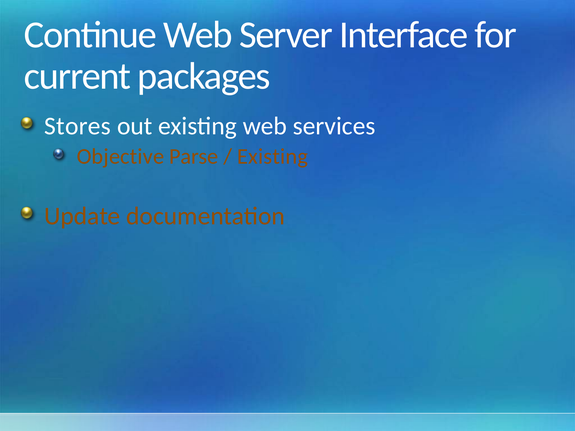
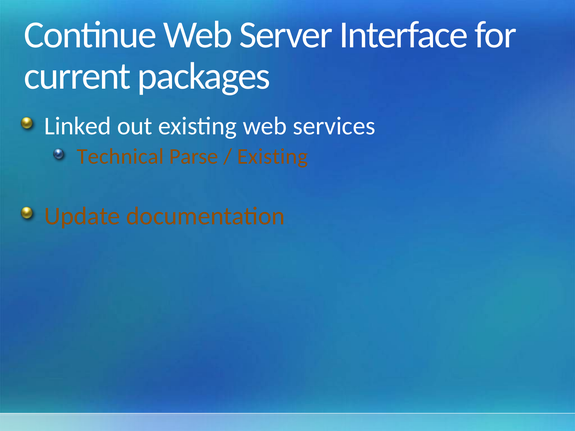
Stores: Stores -> Linked
Objective: Objective -> Technical
